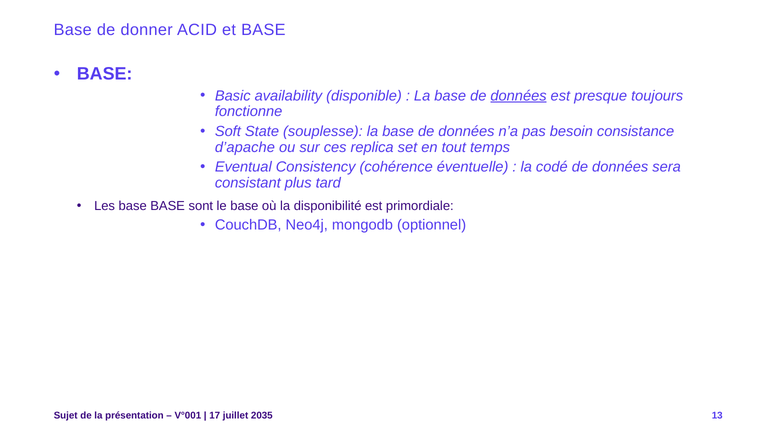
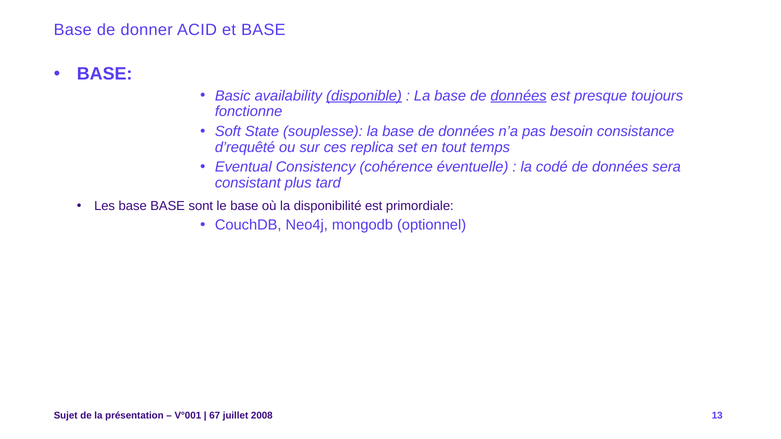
disponible underline: none -> present
d’apache: d’apache -> d’requêté
17: 17 -> 67
2035: 2035 -> 2008
